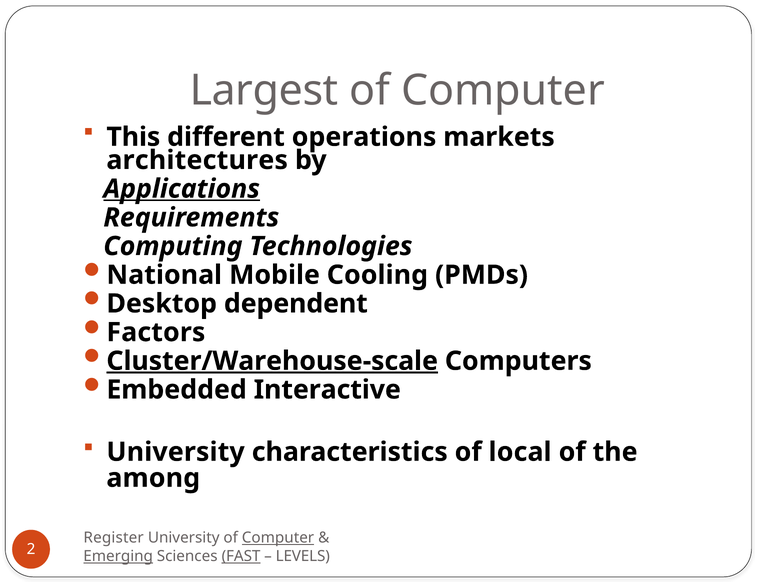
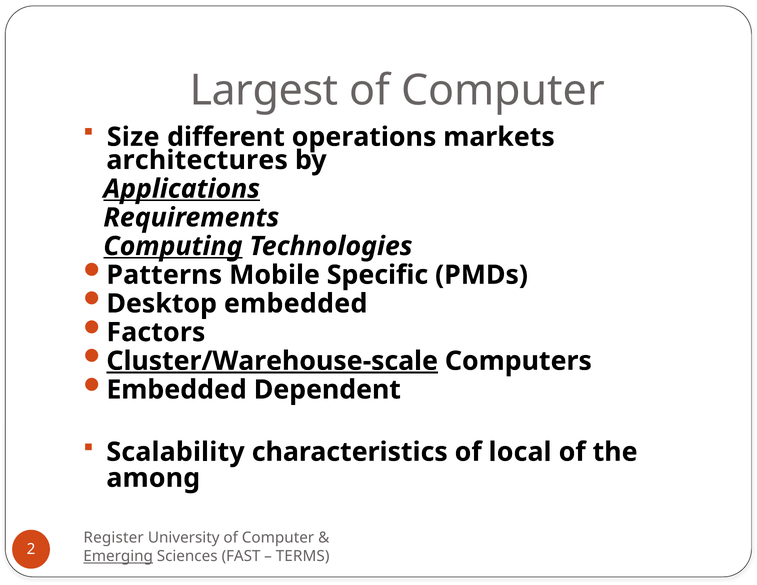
This: This -> Size
Computing underline: none -> present
National: National -> Patterns
Cooling: Cooling -> Specific
Desktop dependent: dependent -> embedded
Interactive: Interactive -> Dependent
University at (176, 452): University -> Scalability
Computer at (278, 538) underline: present -> none
FAST underline: present -> none
LEVELS: LEVELS -> TERMS
